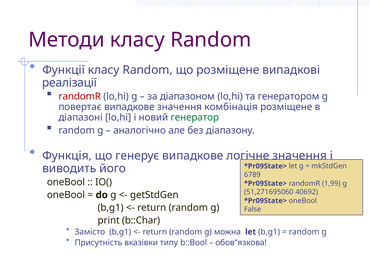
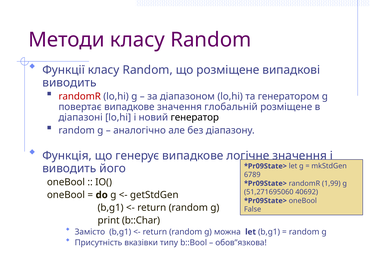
реалізації at (70, 83): реалізації -> виводить
комбінація: комбінація -> глобальній
генератор colour: green -> black
